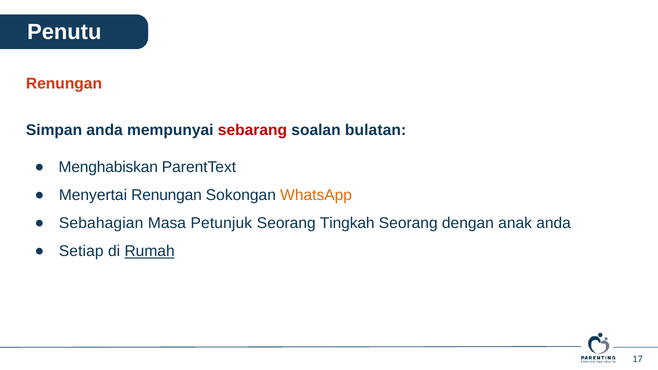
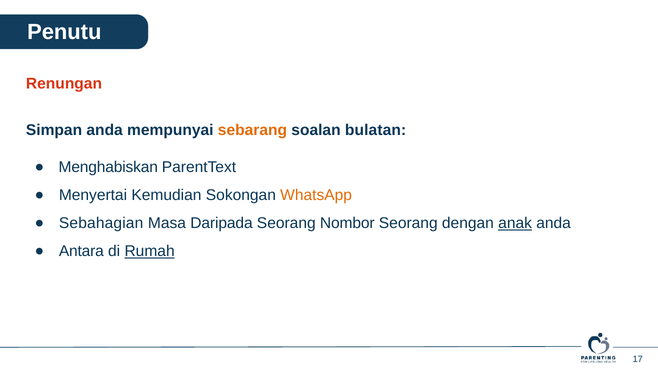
sebarang colour: red -> orange
Menyertai Renungan: Renungan -> Kemudian
Petunjuk: Petunjuk -> Daripada
Tingkah: Tingkah -> Nombor
anak underline: none -> present
Setiap: Setiap -> Antara
